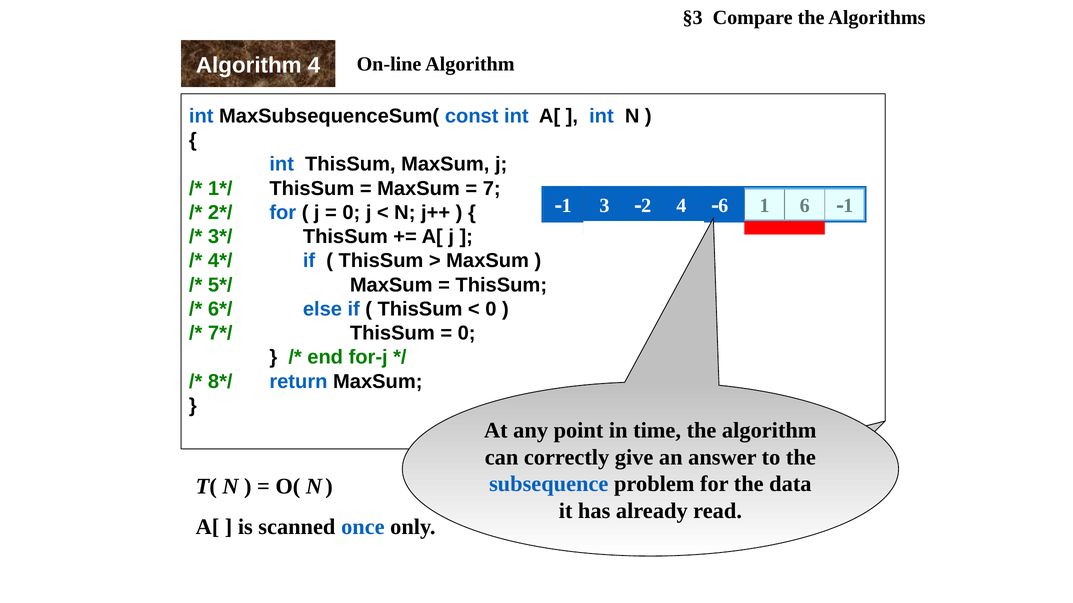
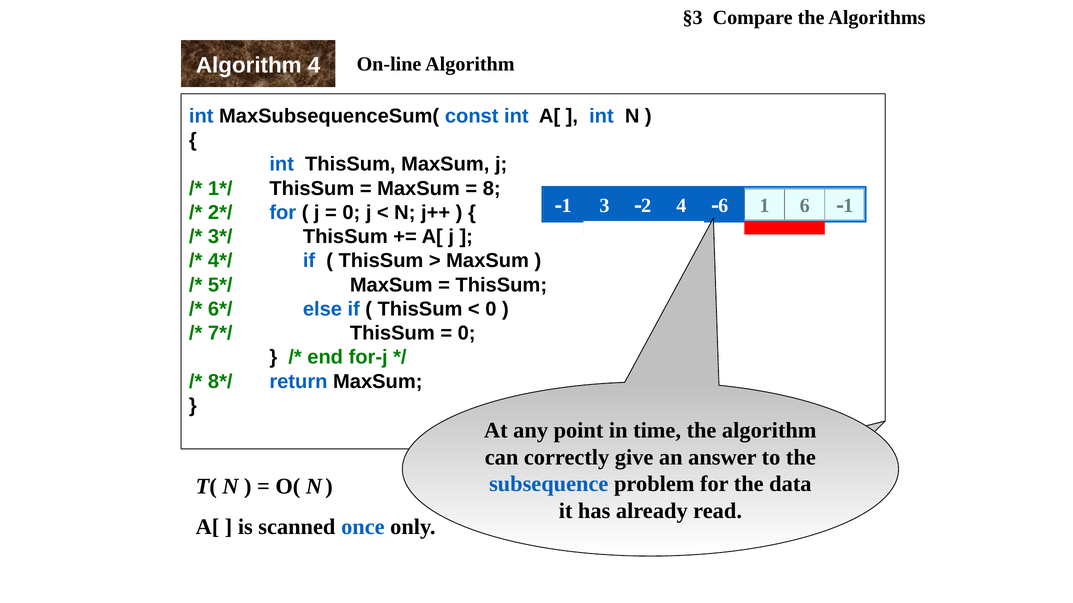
7: 7 -> 8
